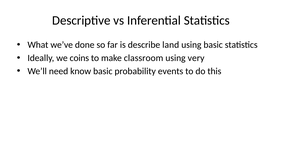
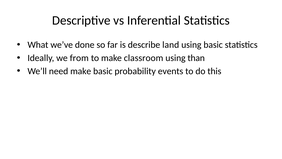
coins: coins -> from
very: very -> than
need know: know -> make
